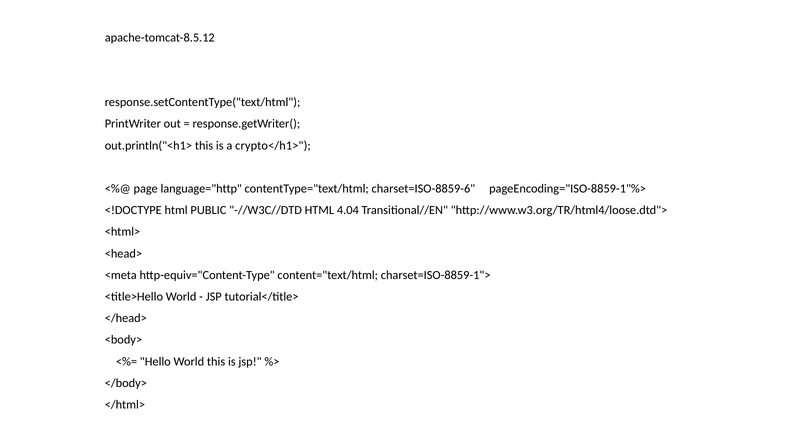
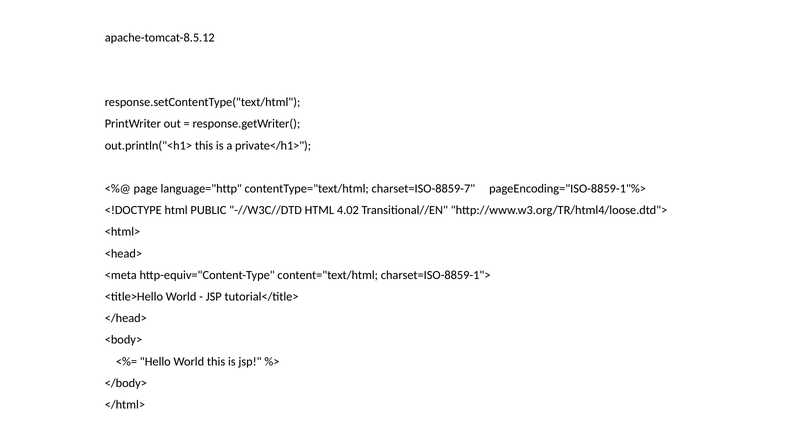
crypto</h1>: crypto</h1> -> private</h1>
charset=ISO-8859-6: charset=ISO-8859-6 -> charset=ISO-8859-7
4.04: 4.04 -> 4.02
